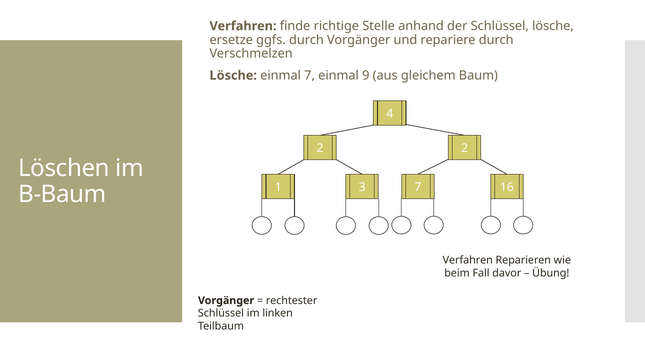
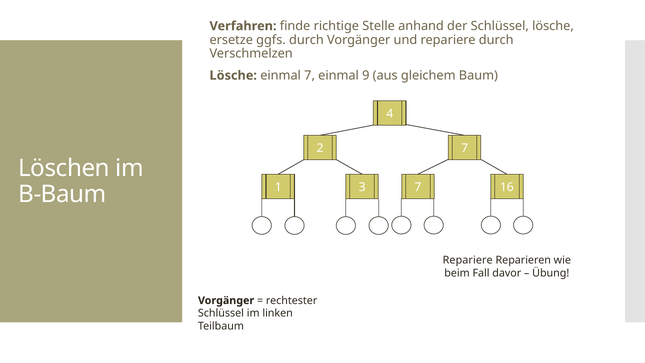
2 2: 2 -> 7
Verfahren at (468, 260): Verfahren -> Repariere
